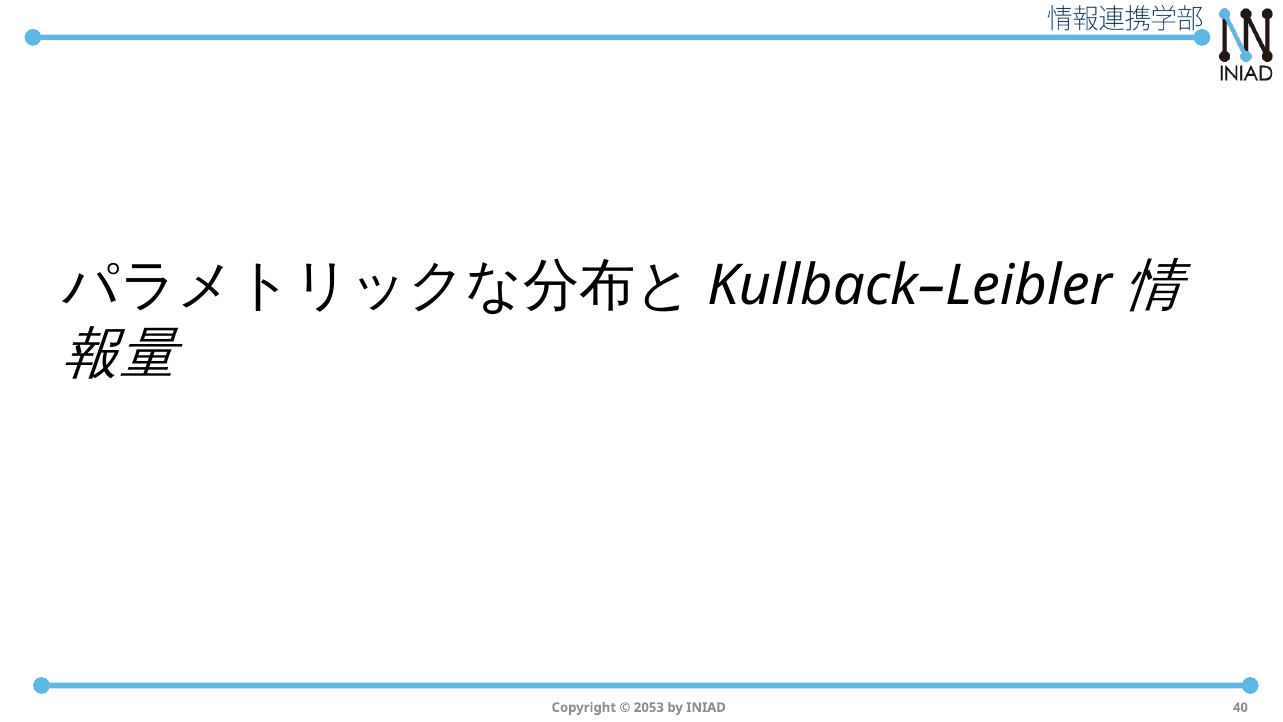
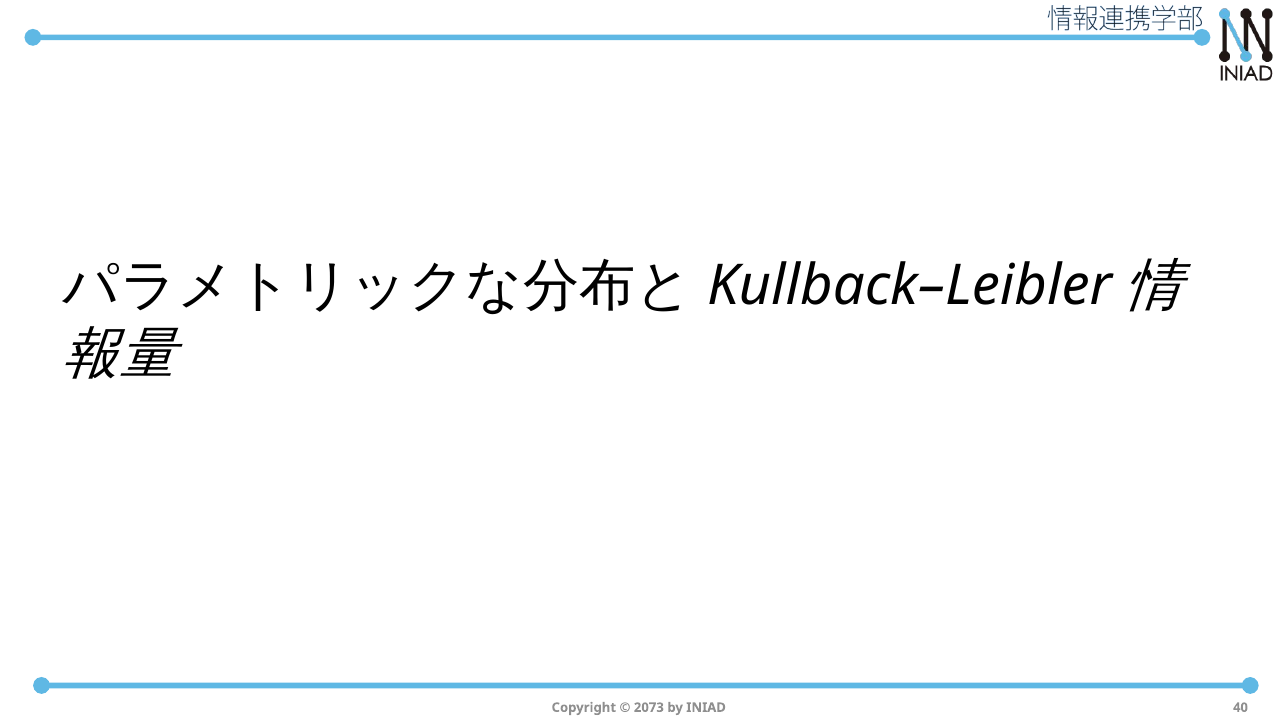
2053: 2053 -> 2073
